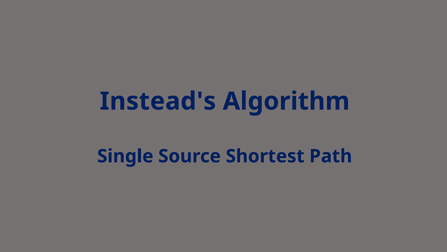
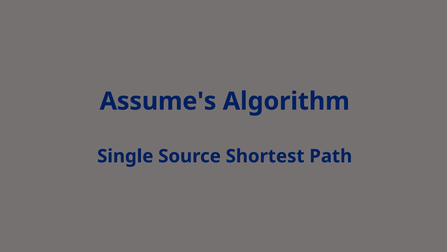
Instead's: Instead's -> Assume's
